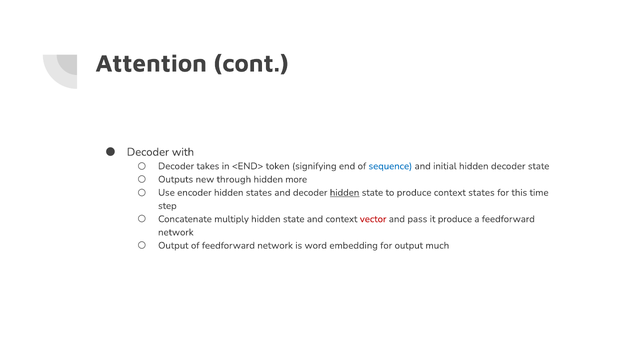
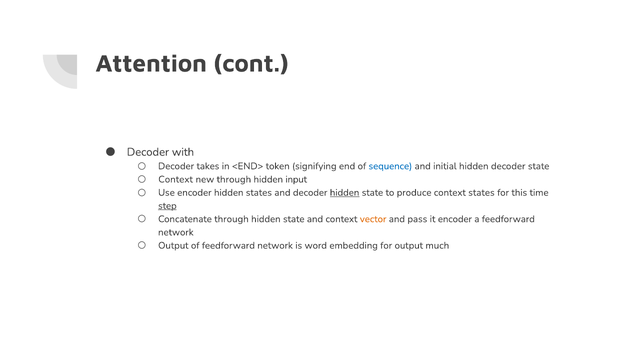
Outputs at (176, 179): Outputs -> Context
more: more -> input
step underline: none -> present
Concatenate multiply: multiply -> through
vector colour: red -> orange
it produce: produce -> encoder
